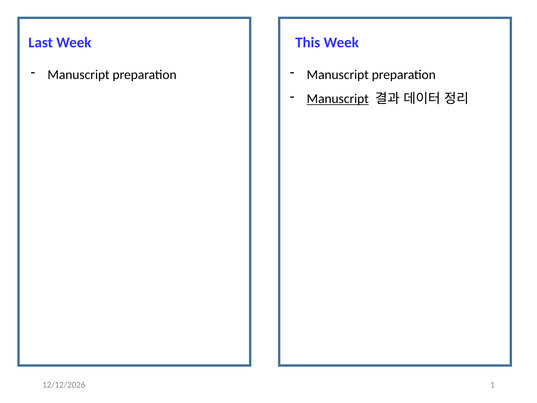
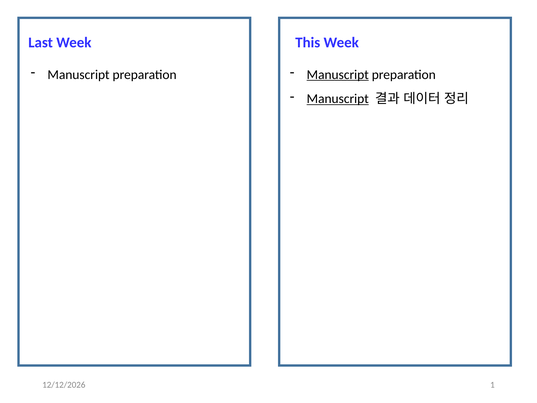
Manuscript at (338, 75) underline: none -> present
